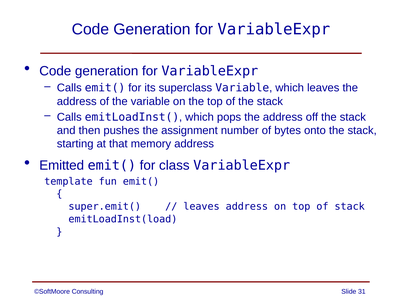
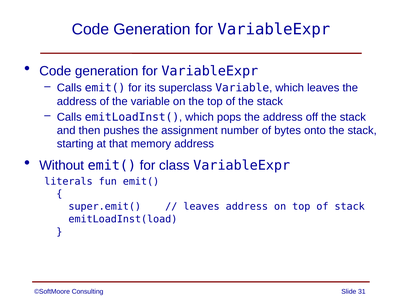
Emitted: Emitted -> Without
template: template -> literals
